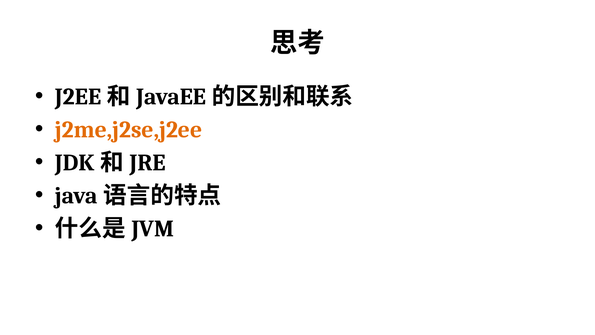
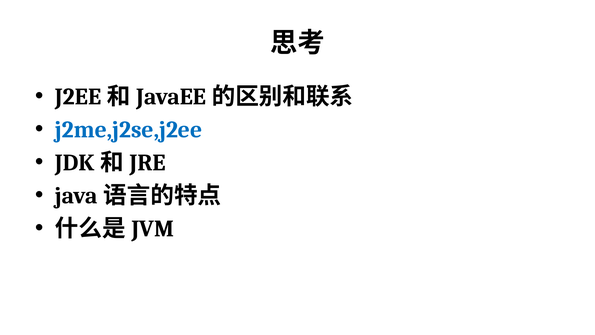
j2me,j2se,j2ee colour: orange -> blue
